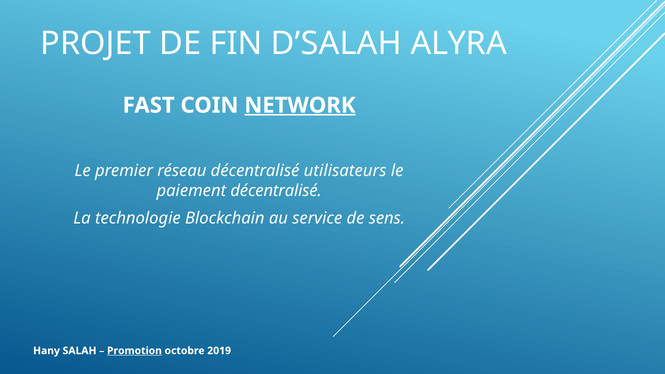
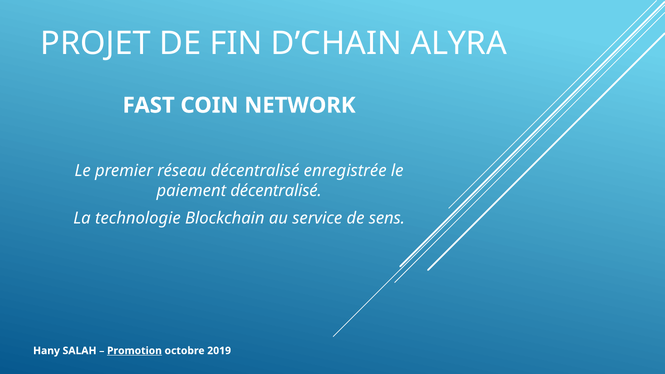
D’SALAH: D’SALAH -> D’CHAIN
NETWORK underline: present -> none
utilisateurs: utilisateurs -> enregistrée
